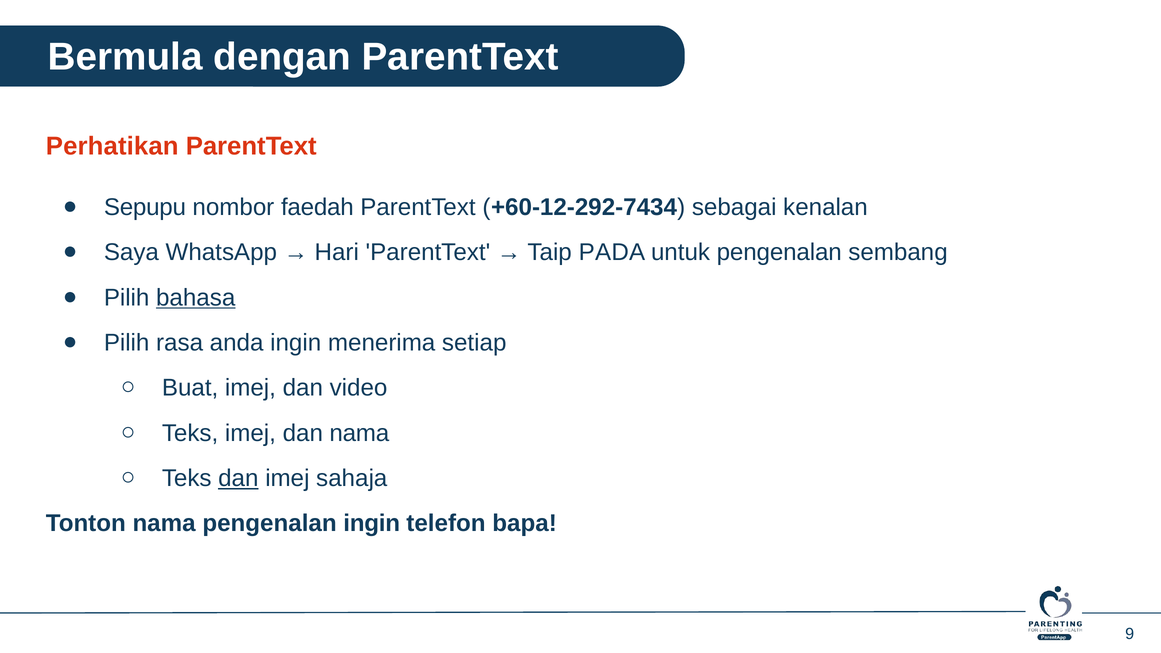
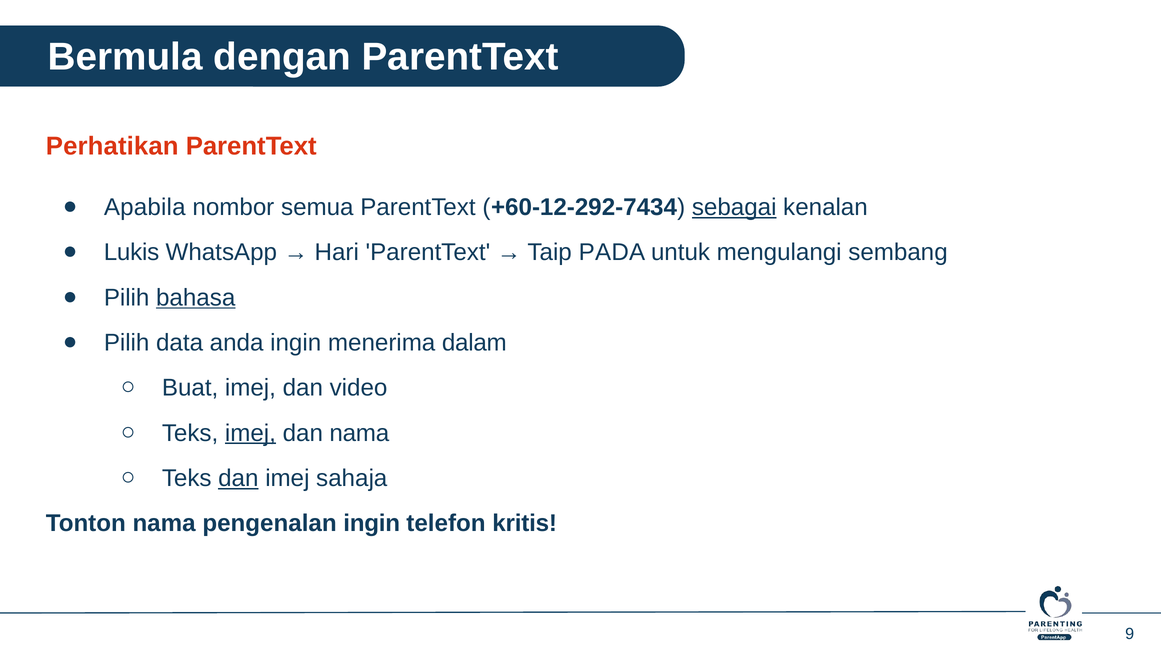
Sepupu: Sepupu -> Apabila
faedah: faedah -> semua
sebagai underline: none -> present
Saya: Saya -> Lukis
untuk pengenalan: pengenalan -> mengulangi
rasa: rasa -> data
setiap: setiap -> dalam
imej at (250, 433) underline: none -> present
bapa: bapa -> kritis
